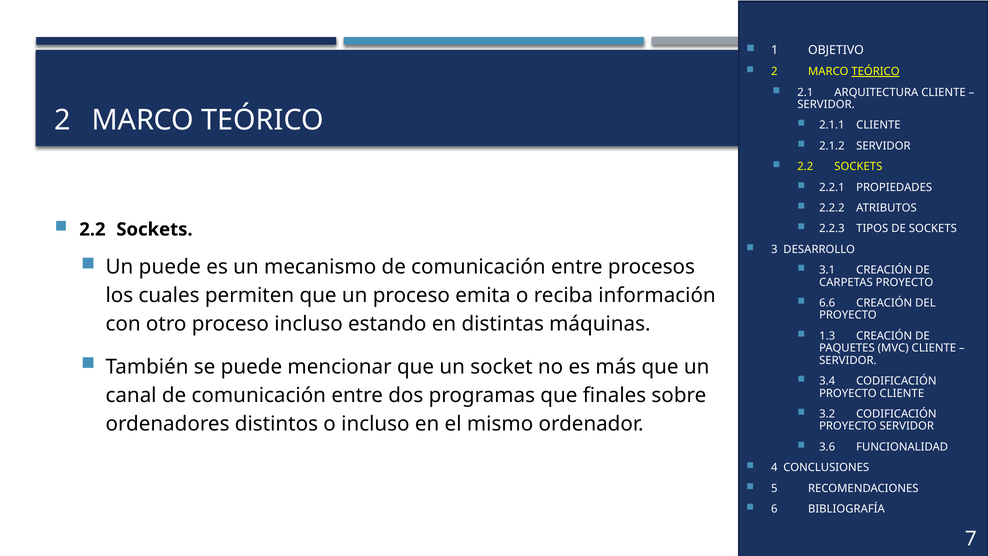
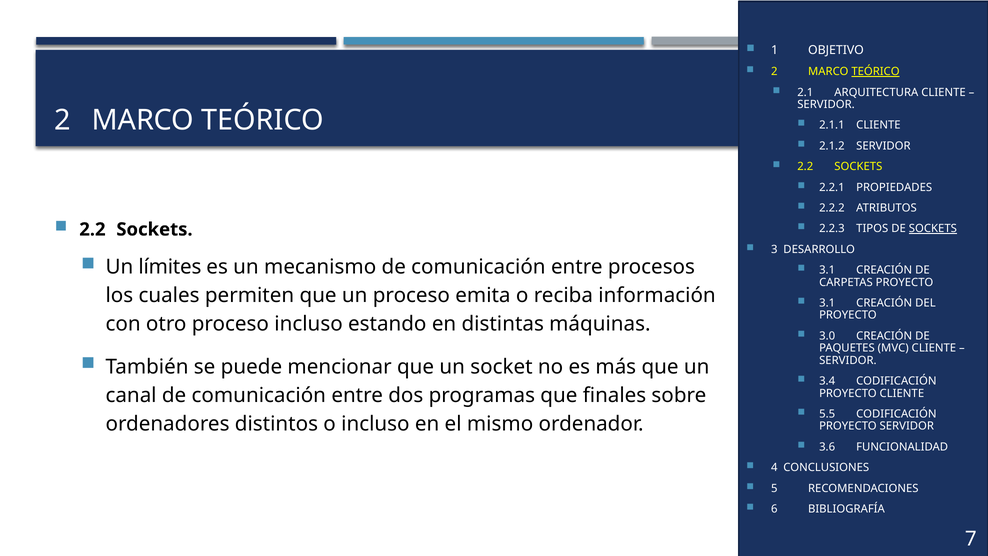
SOCKETS at (933, 229) underline: none -> present
Un puede: puede -> límites
6.6 at (827, 303): 6.6 -> 3.1
1.3: 1.3 -> 3.0
3.2: 3.2 -> 5.5
